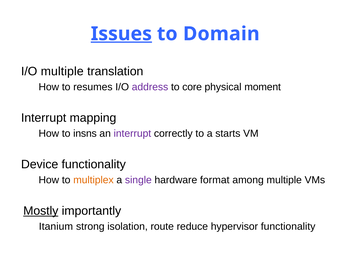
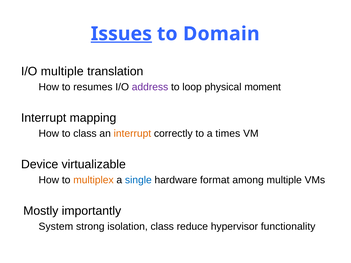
core: core -> loop
to insns: insns -> class
interrupt at (132, 134) colour: purple -> orange
starts: starts -> times
Device functionality: functionality -> virtualizable
single colour: purple -> blue
Mostly underline: present -> none
Itanium: Itanium -> System
isolation route: route -> class
